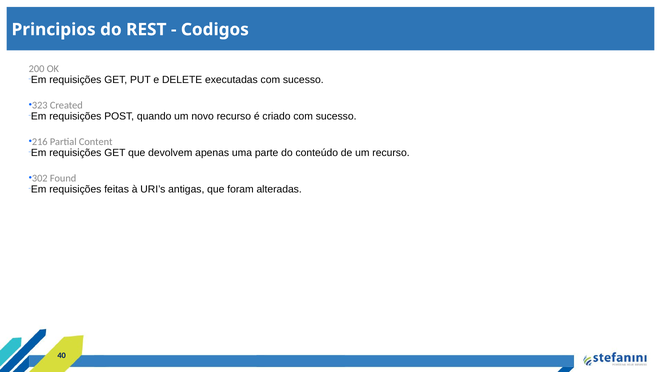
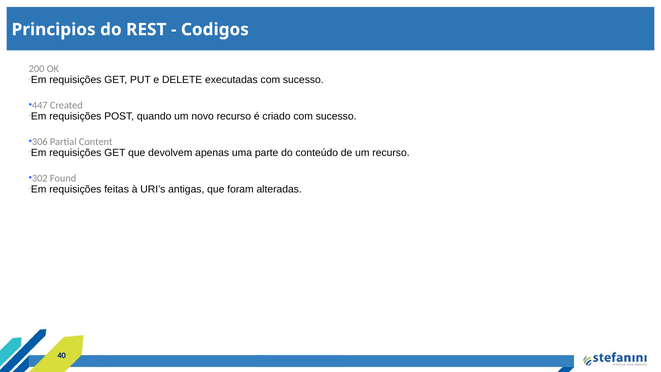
323: 323 -> 447
216: 216 -> 306
